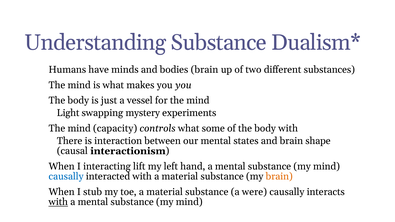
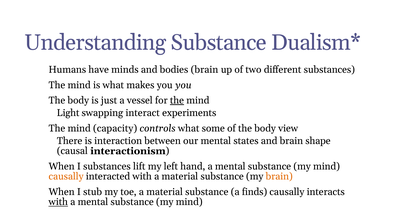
the at (177, 101) underline: none -> present
mystery: mystery -> interact
body with: with -> view
I interacting: interacting -> substances
causally at (66, 177) colour: blue -> orange
were: were -> finds
